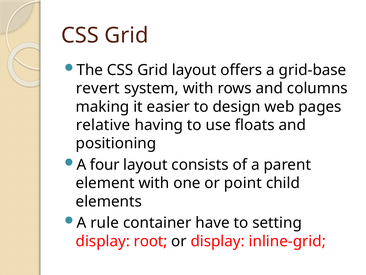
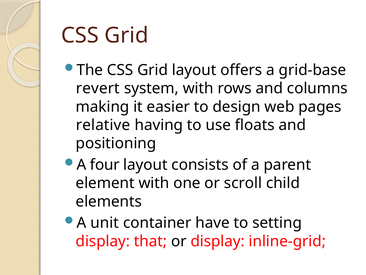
point: point -> scroll
rule: rule -> unit
root: root -> that
